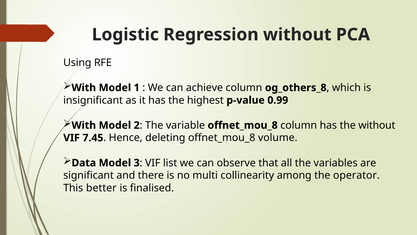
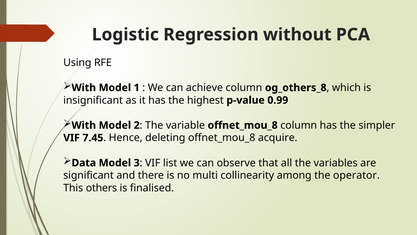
the without: without -> simpler
volume: volume -> acquire
better: better -> others
